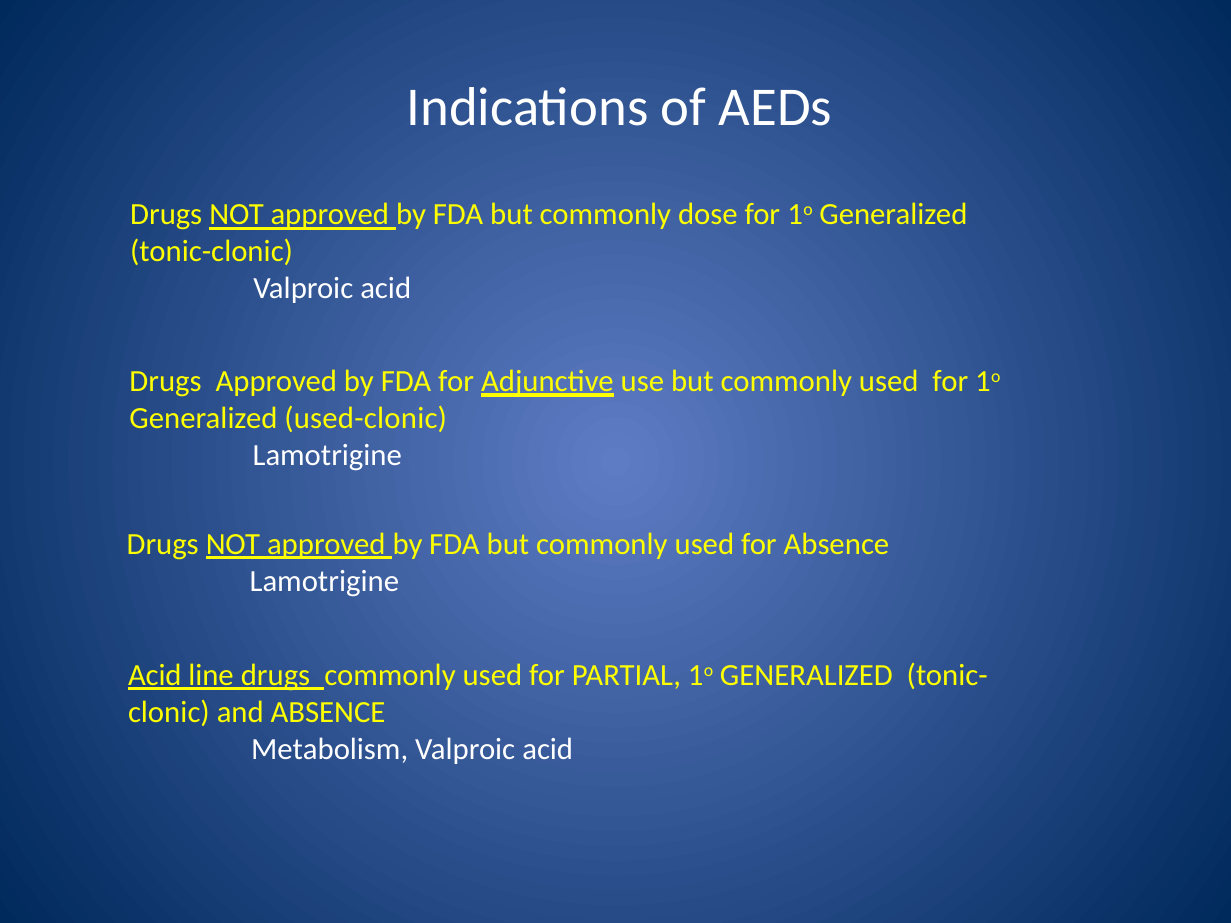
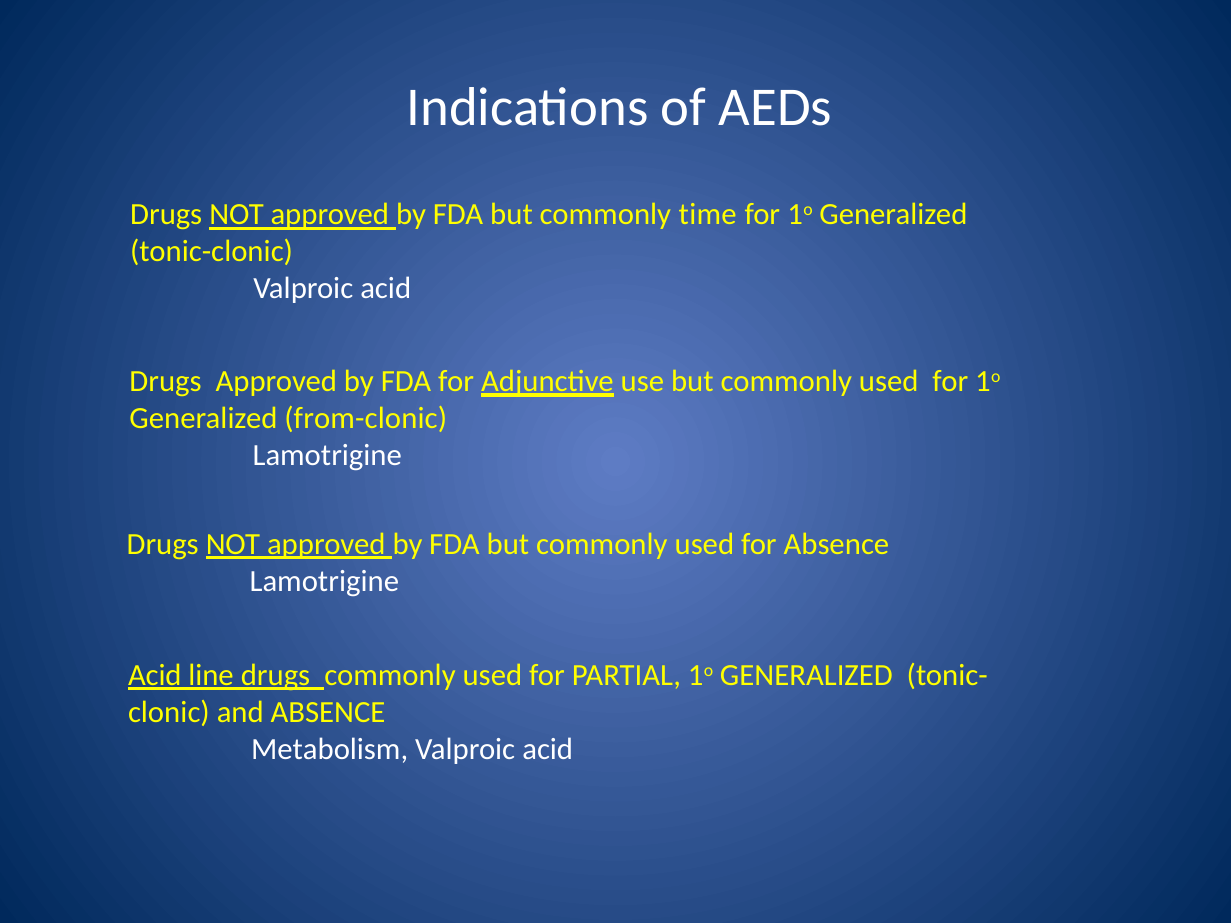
dose: dose -> time
used-clonic: used-clonic -> from-clonic
